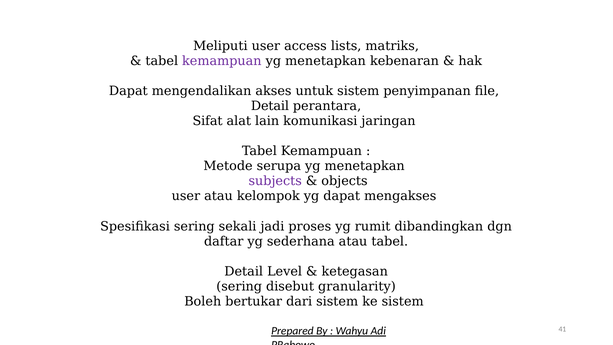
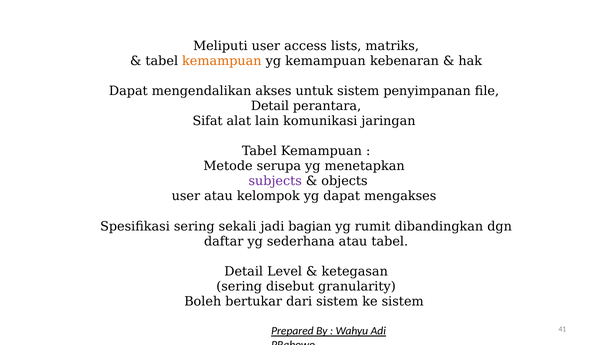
kemampuan at (222, 61) colour: purple -> orange
menetapkan at (325, 61): menetapkan -> kemampuan
proses: proses -> bagian
